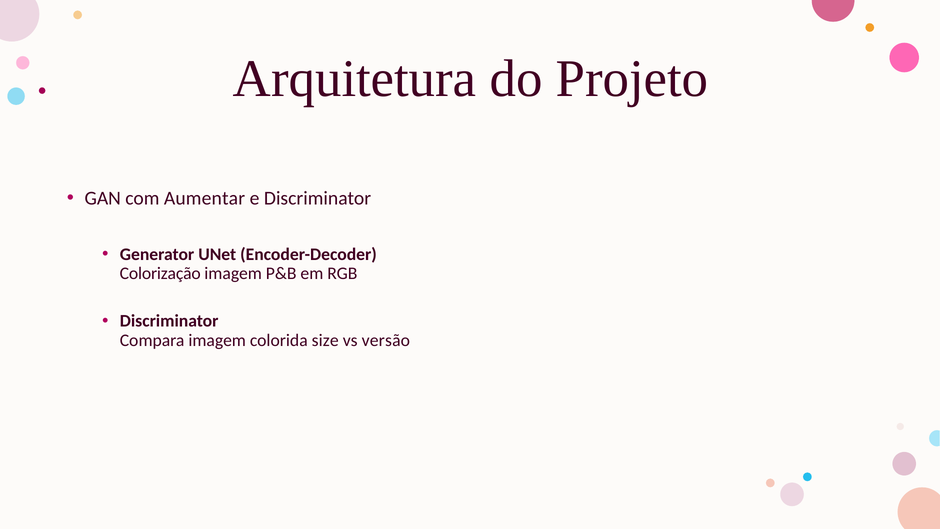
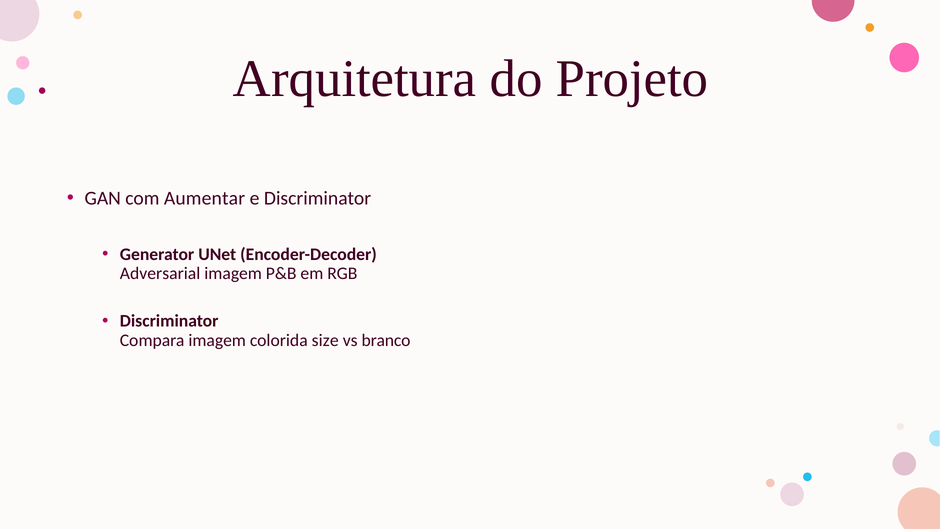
Colorização: Colorização -> Adversarial
versão: versão -> branco
